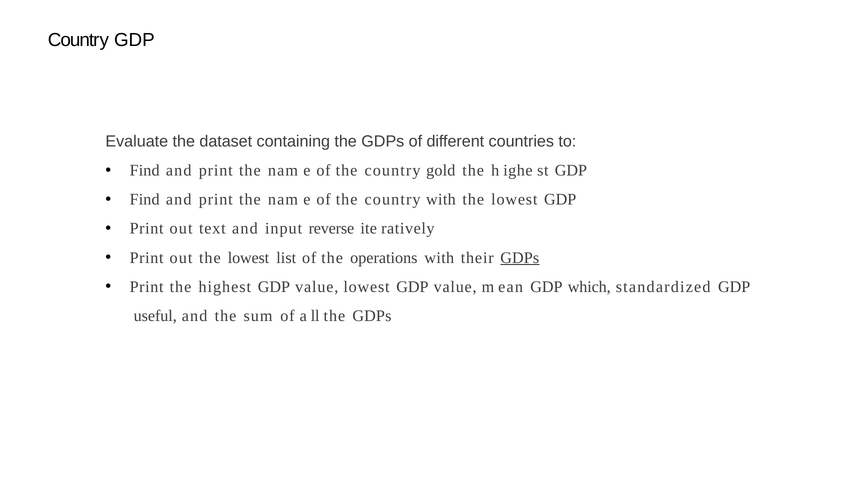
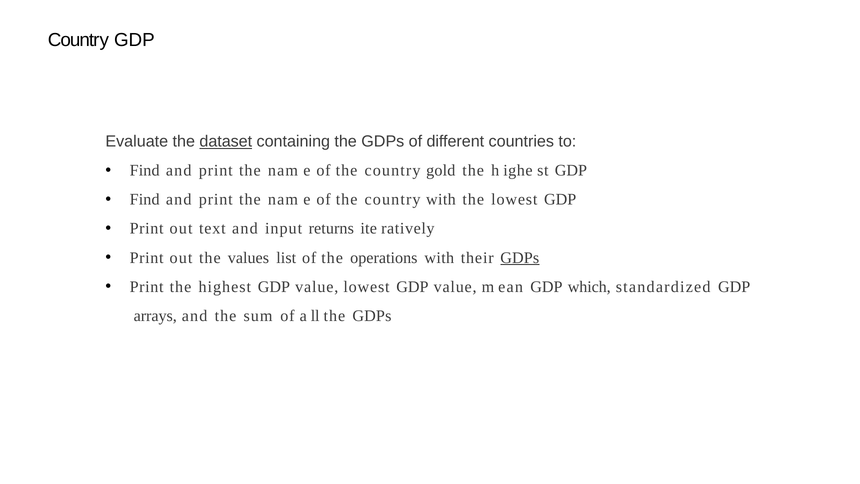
dataset underline: none -> present
reverse: reverse -> returns
out the lowest: lowest -> values
useful: useful -> arrays
